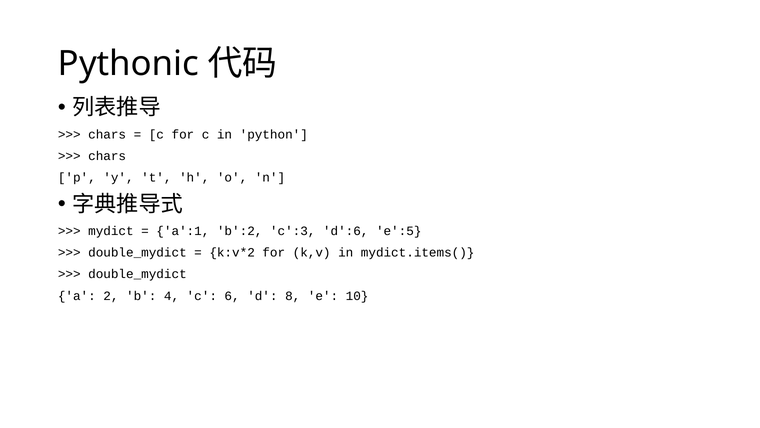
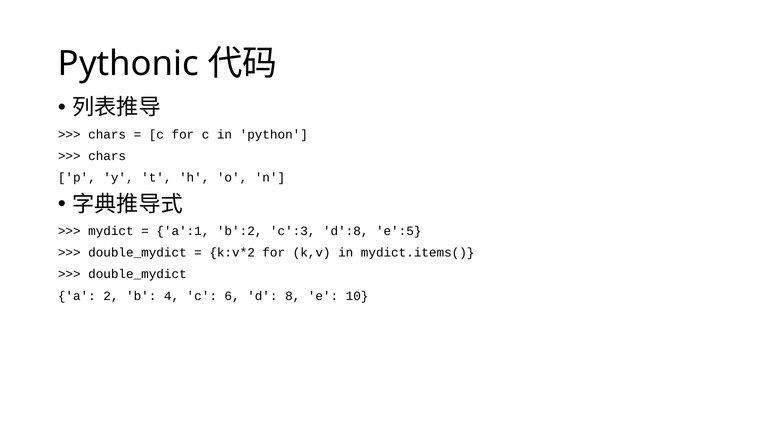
d':6: d':6 -> d':8
